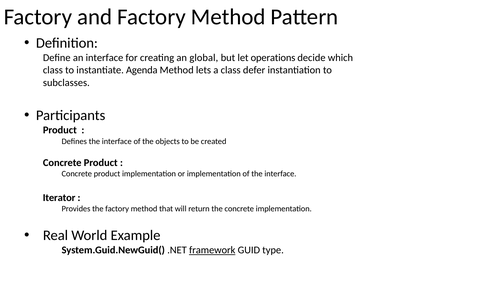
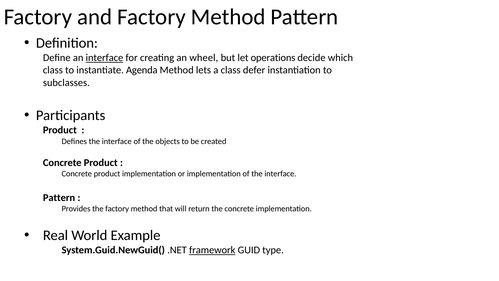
interface at (104, 58) underline: none -> present
global: global -> wheel
Iterator at (59, 197): Iterator -> Pattern
